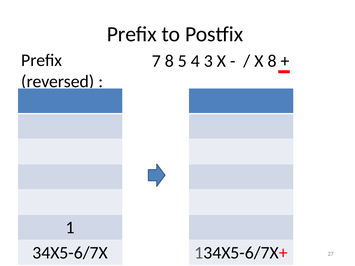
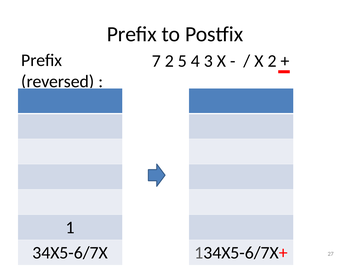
7 8: 8 -> 2
X 8: 8 -> 2
